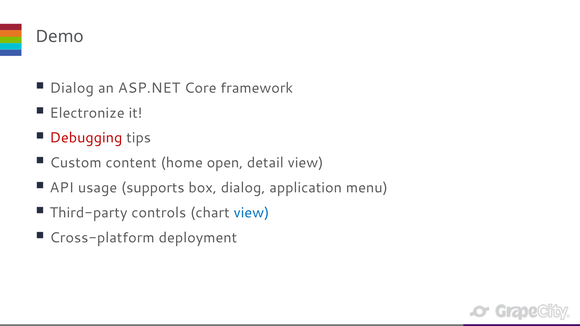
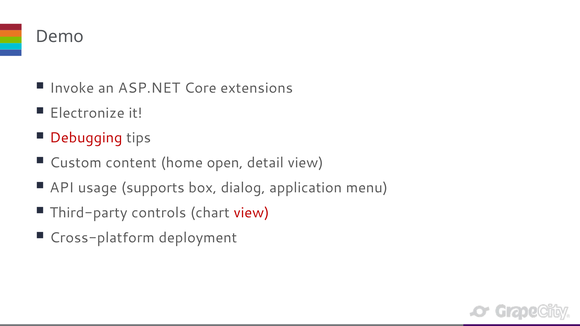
Dialog at (72, 88): Dialog -> Invoke
framework: framework -> extensions
view at (252, 213) colour: blue -> red
